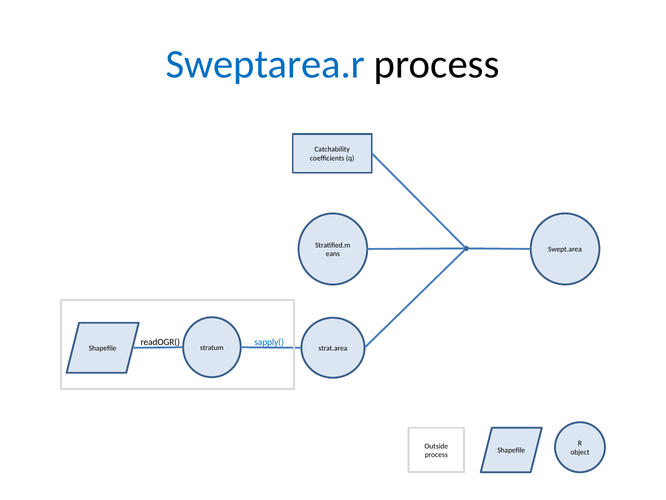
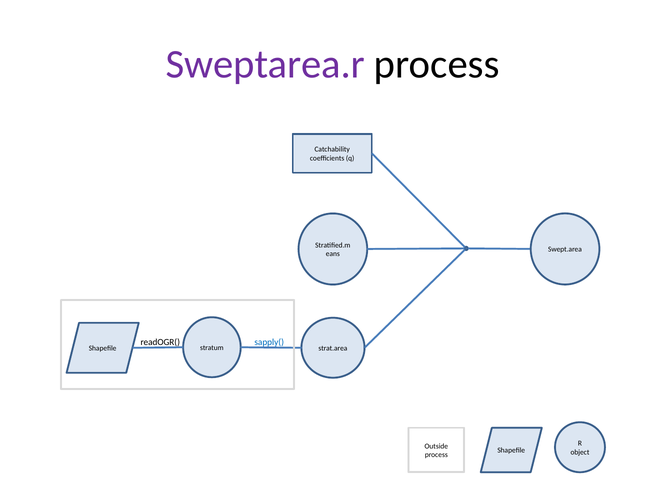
Sweptarea.r colour: blue -> purple
